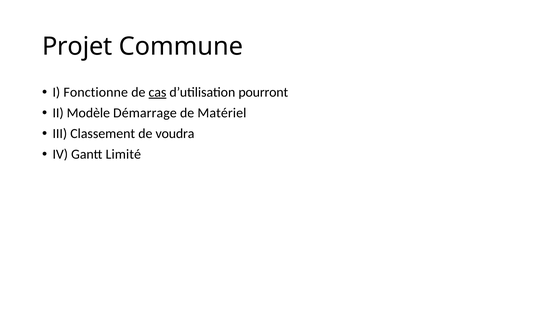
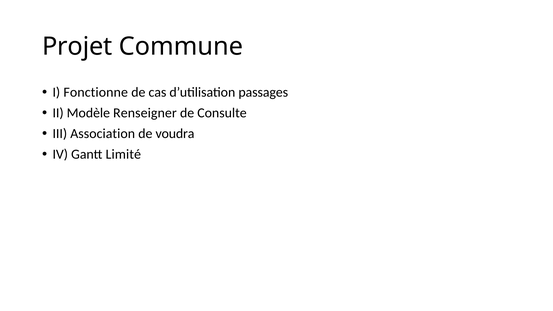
cas underline: present -> none
pourront: pourront -> passages
Démarrage: Démarrage -> Renseigner
Matériel: Matériel -> Consulte
Classement: Classement -> Association
